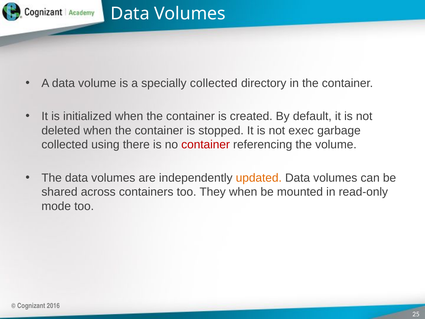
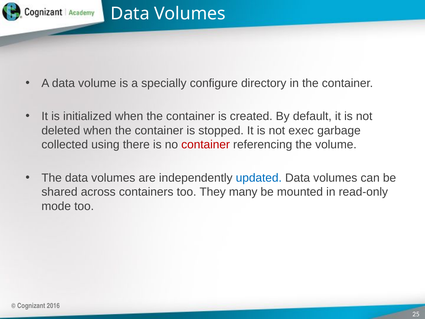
specially collected: collected -> configure
updated colour: orange -> blue
They when: when -> many
